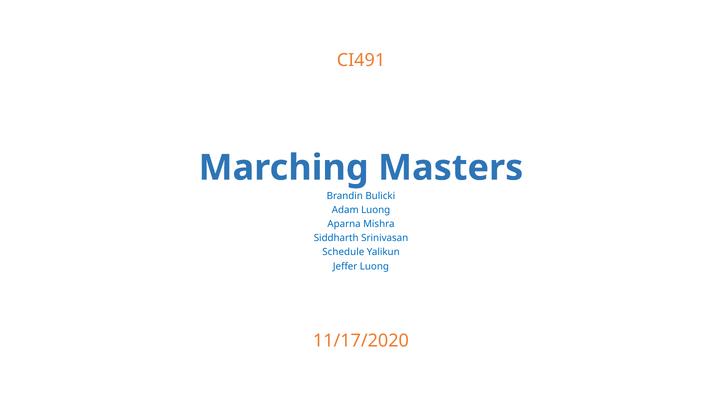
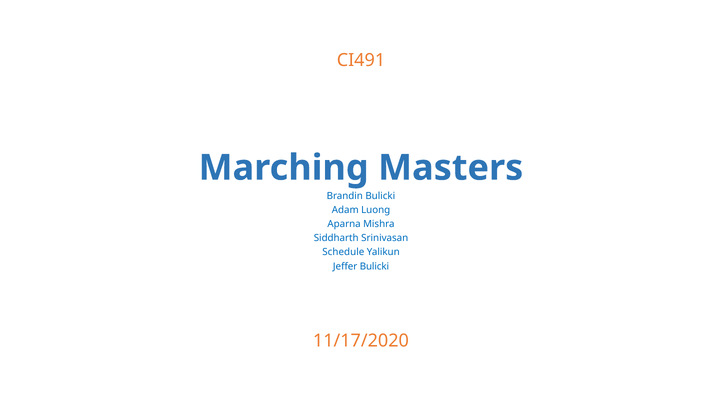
Jeffer Luong: Luong -> Bulicki
